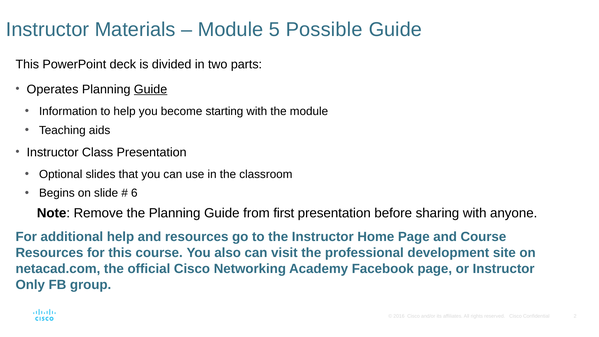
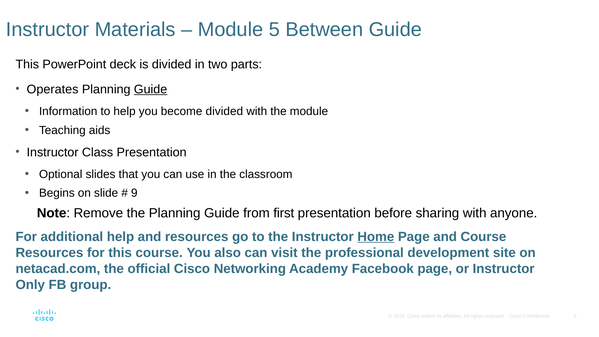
Possible: Possible -> Between
become starting: starting -> divided
6: 6 -> 9
Home underline: none -> present
